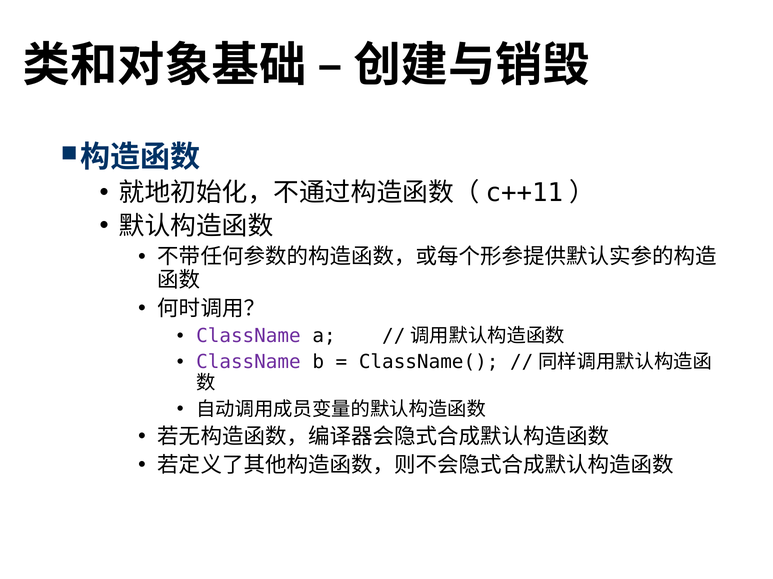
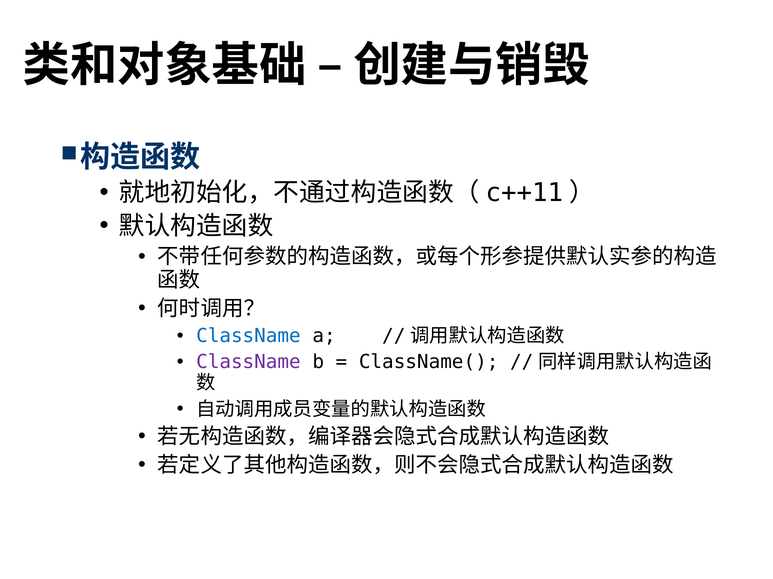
ClassName at (248, 336) colour: purple -> blue
